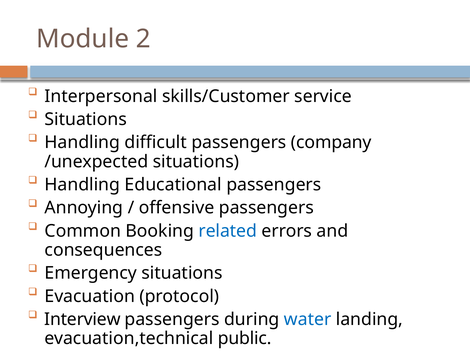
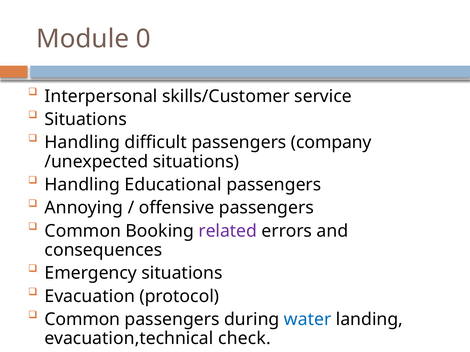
2: 2 -> 0
related colour: blue -> purple
Interview at (82, 320): Interview -> Common
public: public -> check
